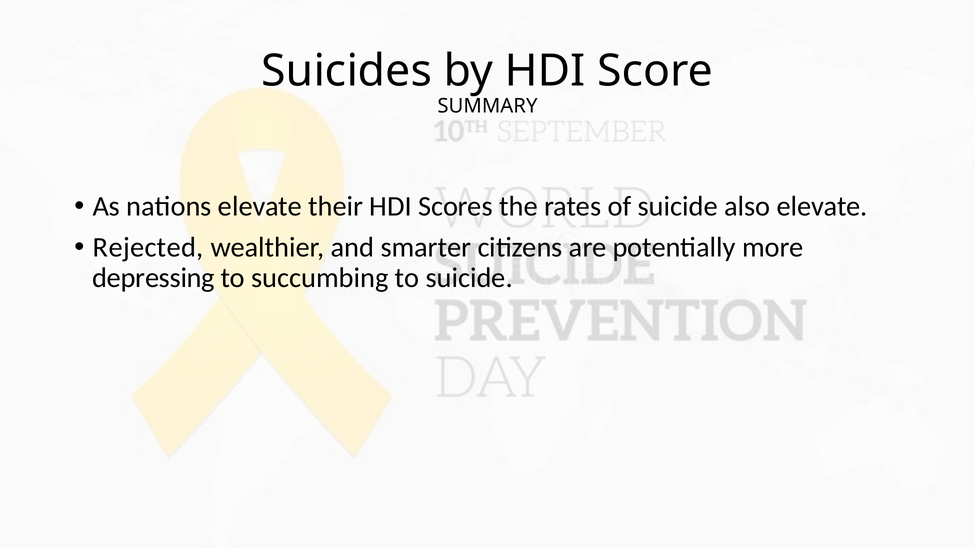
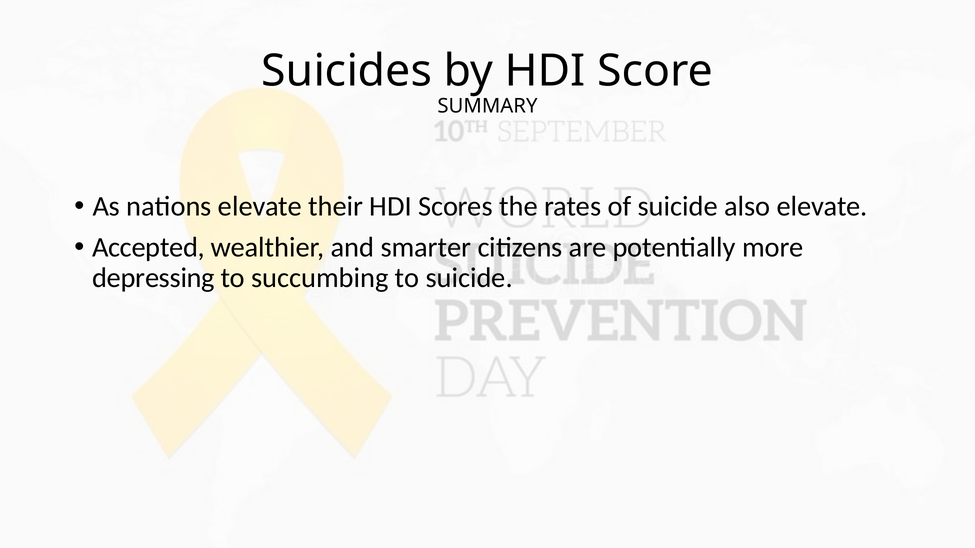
Rejected: Rejected -> Accepted
